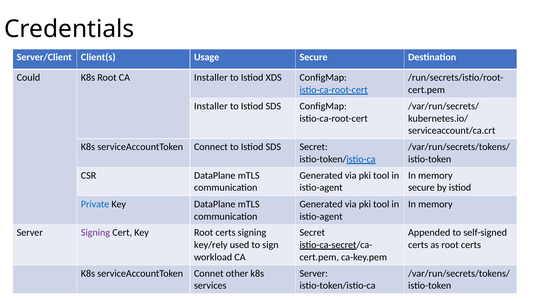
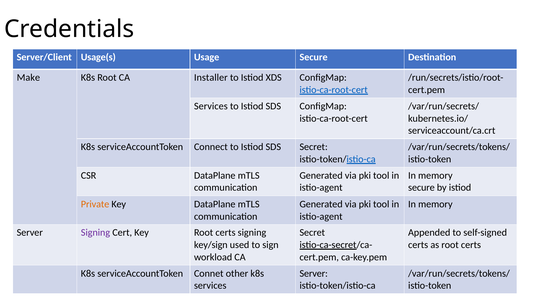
Client(s: Client(s -> Usage(s
Could: Could -> Make
Installer at (211, 106): Installer -> Services
Private colour: blue -> orange
key/rely: key/rely -> key/sign
